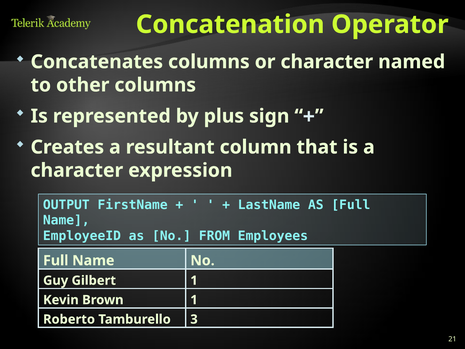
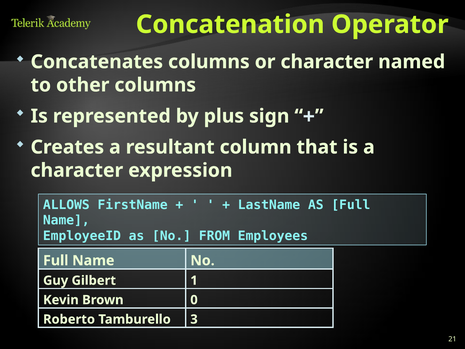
OUTPUT: OUTPUT -> ALLOWS
Brown 1: 1 -> 0
